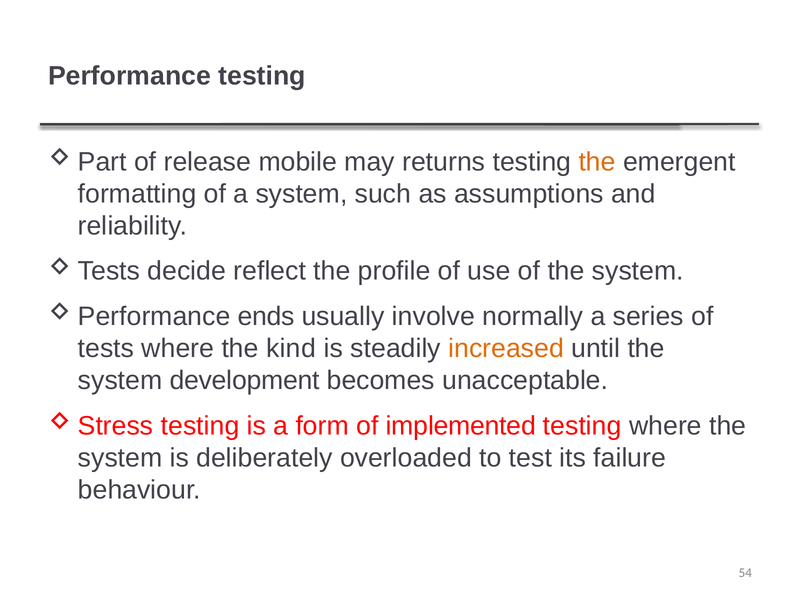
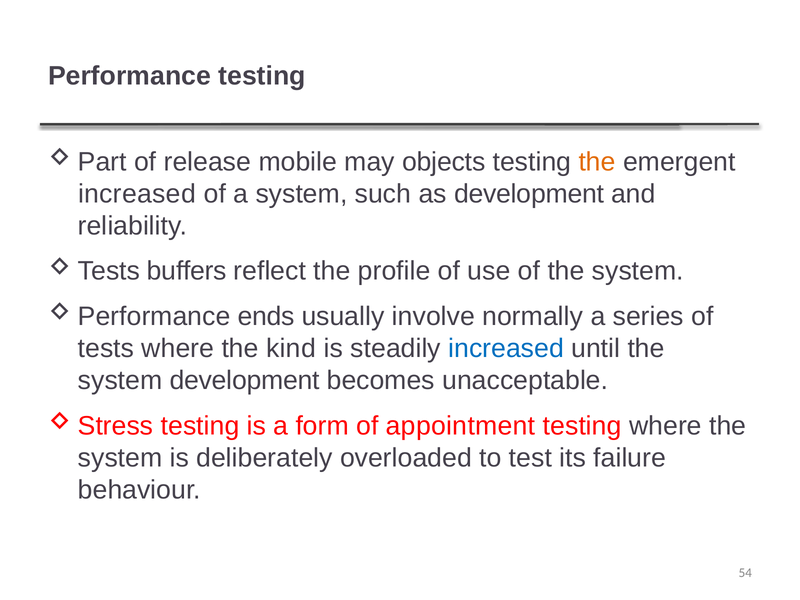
returns: returns -> objects
formatting at (137, 194): formatting -> increased
as assumptions: assumptions -> development
decide: decide -> buffers
increased at (506, 349) colour: orange -> blue
implemented: implemented -> appointment
